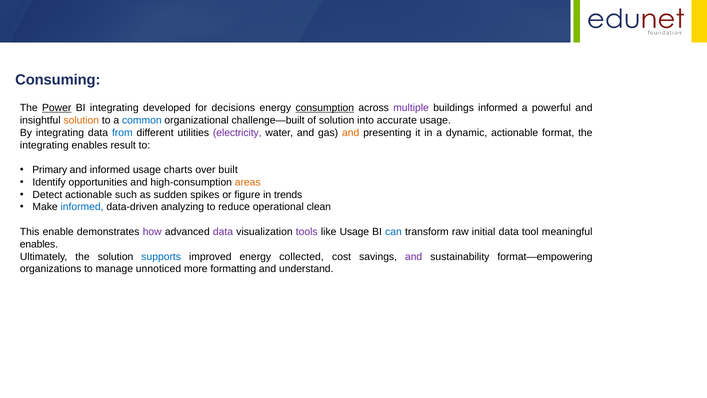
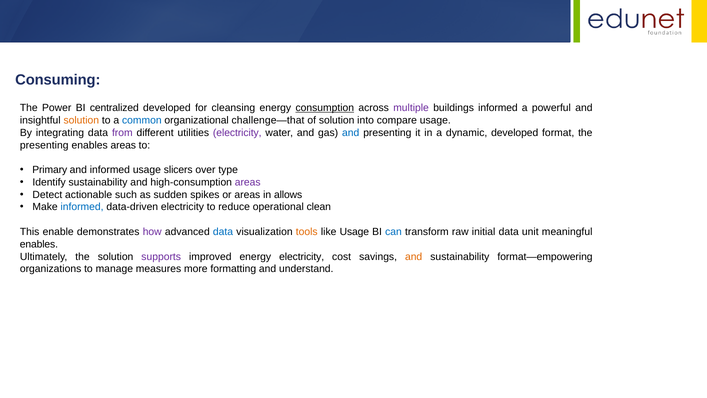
Power underline: present -> none
BI integrating: integrating -> centralized
decisions: decisions -> cleansing
challenge—built: challenge—built -> challenge—that
accurate: accurate -> compare
from colour: blue -> purple
and at (351, 133) colour: orange -> blue
dynamic actionable: actionable -> developed
integrating at (44, 145): integrating -> presenting
enables result: result -> areas
charts: charts -> slicers
built: built -> type
Identify opportunities: opportunities -> sustainability
areas at (248, 182) colour: orange -> purple
or figure: figure -> areas
trends: trends -> allows
data-driven analyzing: analyzing -> electricity
data at (223, 232) colour: purple -> blue
tools colour: purple -> orange
tool: tool -> unit
supports colour: blue -> purple
energy collected: collected -> electricity
and at (414, 256) colour: purple -> orange
unnoticed: unnoticed -> measures
